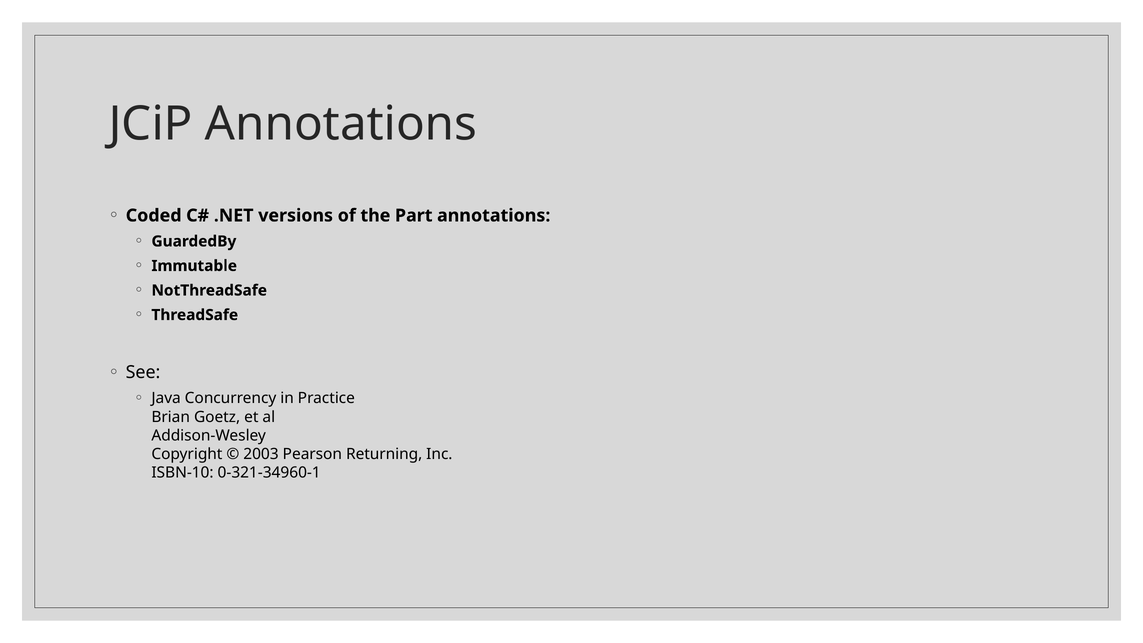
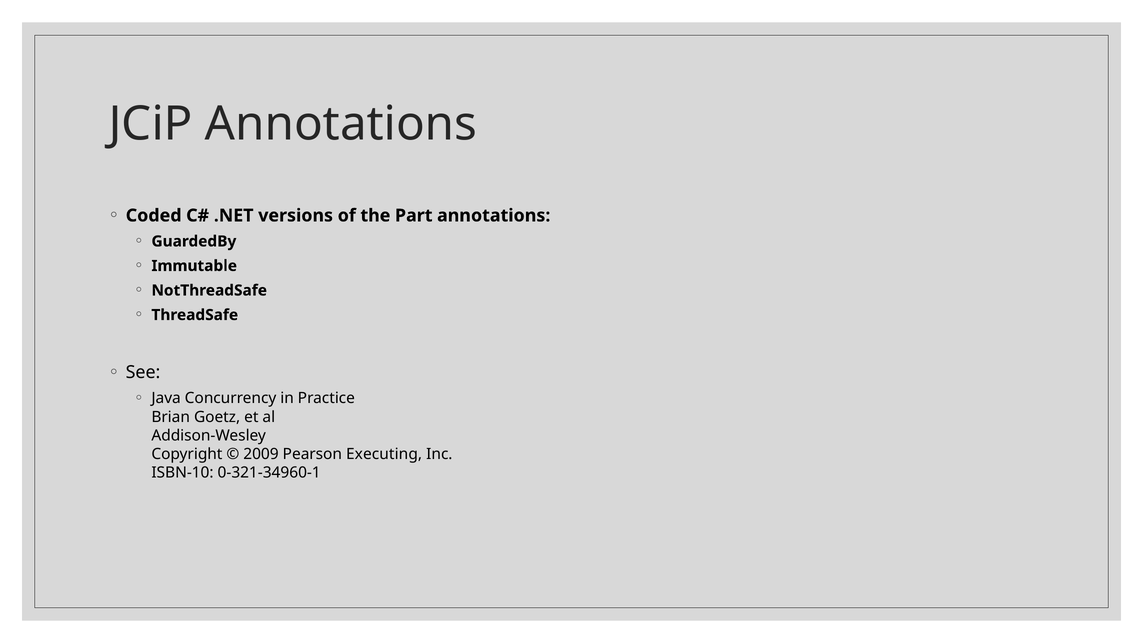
2003: 2003 -> 2009
Returning: Returning -> Executing
